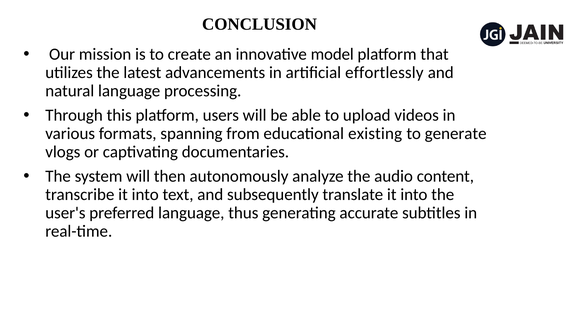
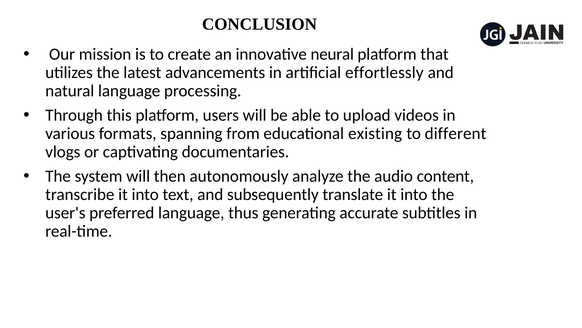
model: model -> neural
generate: generate -> different
